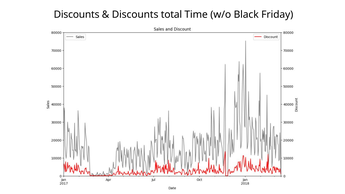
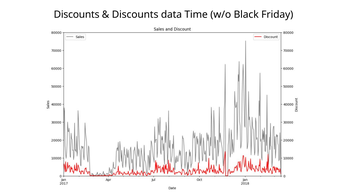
total: total -> data
